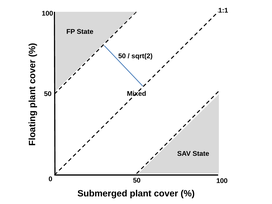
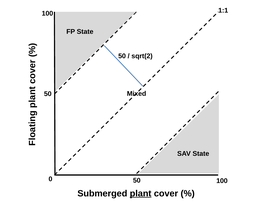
plant underline: none -> present
